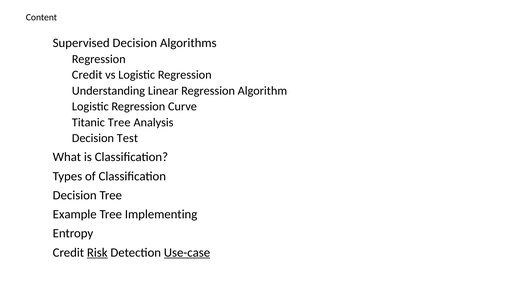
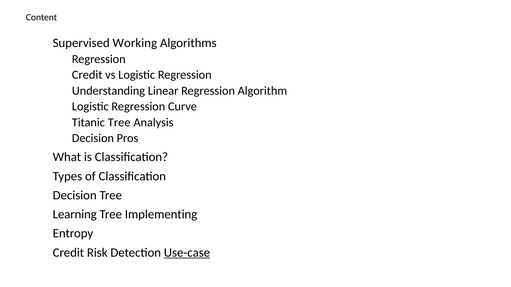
Supervised Decision: Decision -> Working
Test: Test -> Pros
Example: Example -> Learning
Risk underline: present -> none
